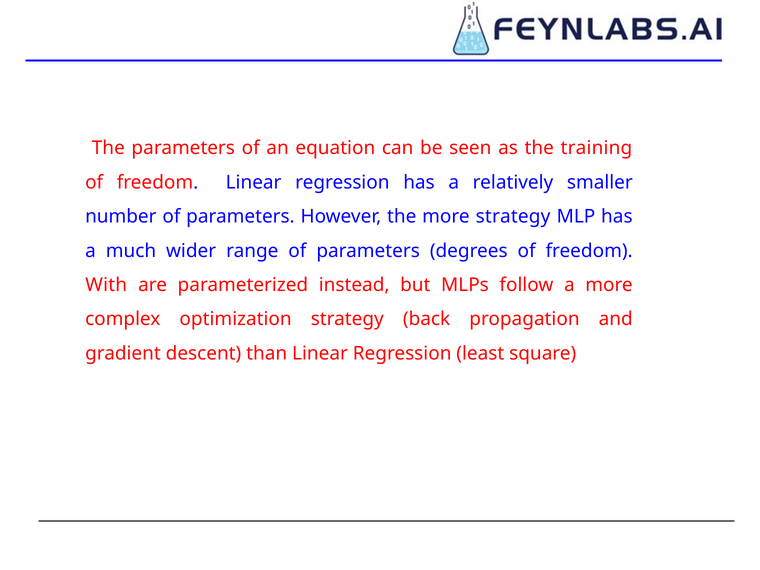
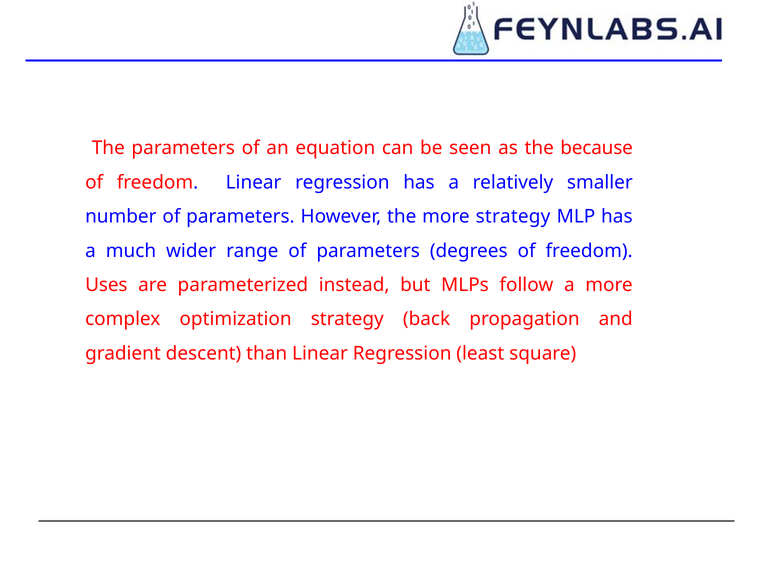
training: training -> because
With: With -> Uses
